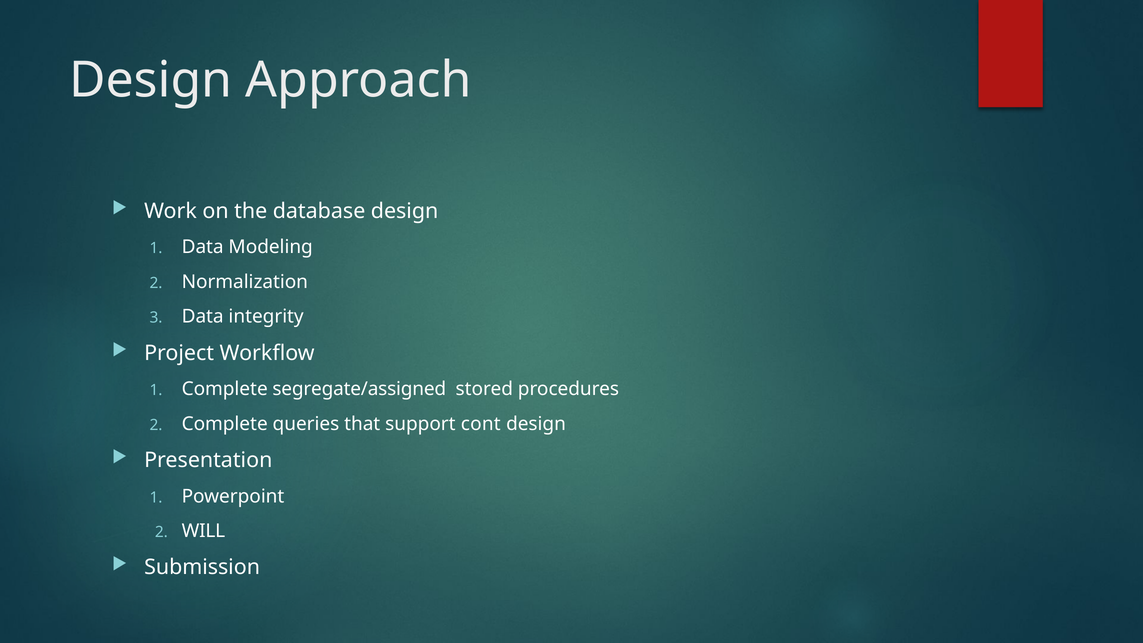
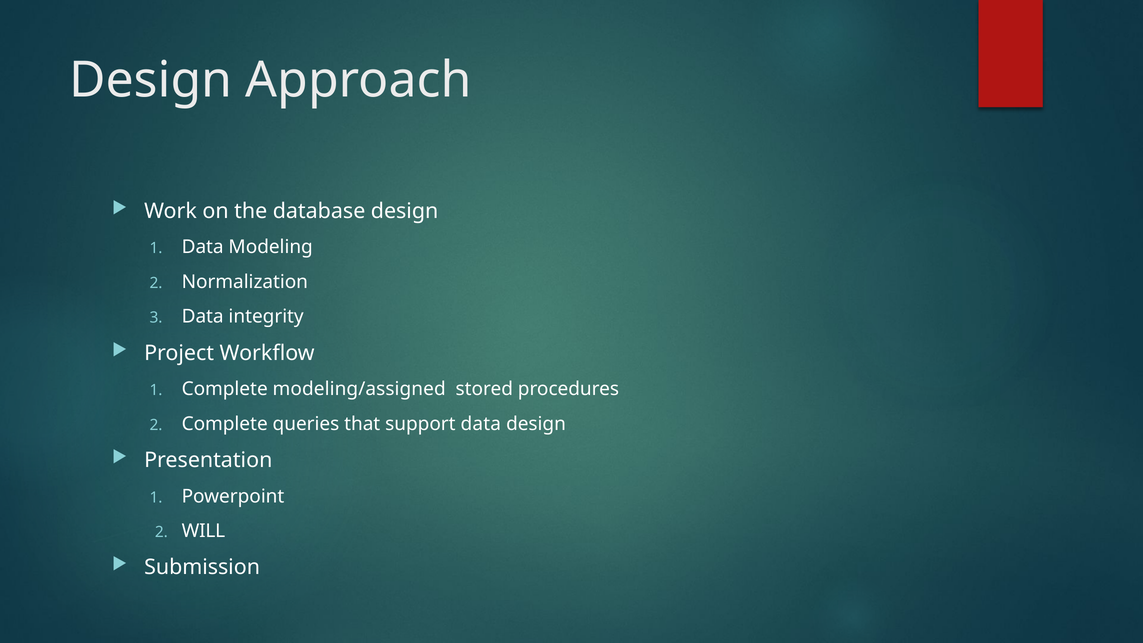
segregate/assigned: segregate/assigned -> modeling/assigned
support cont: cont -> data
